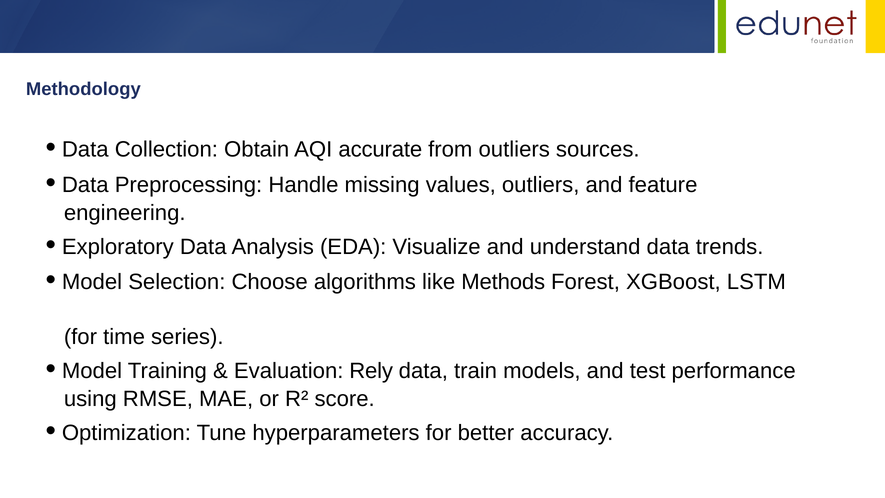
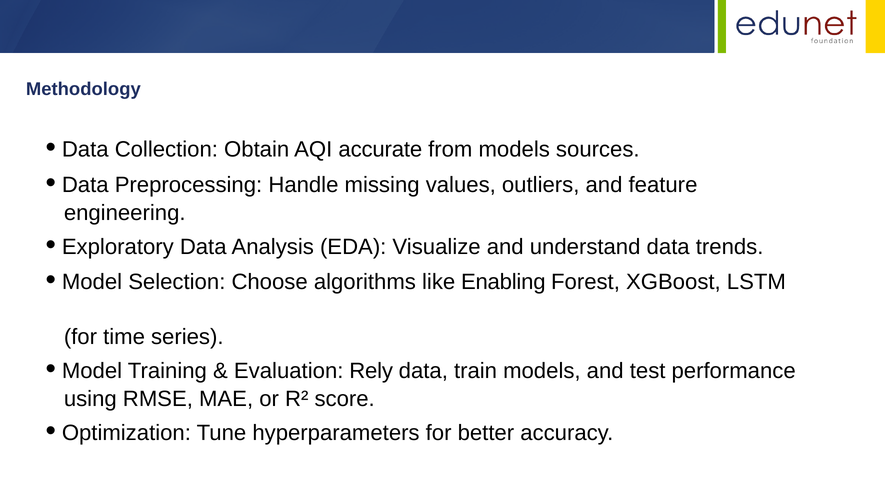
from outliers: outliers -> models
Methods: Methods -> Enabling
